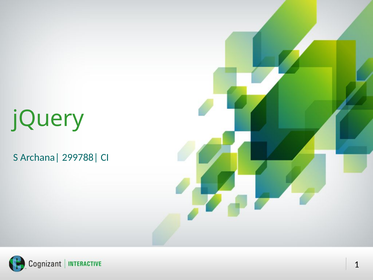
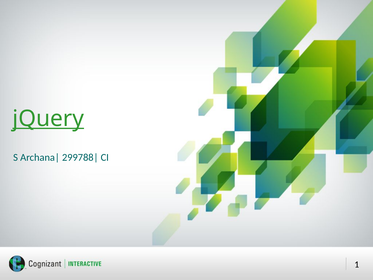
jQuery underline: none -> present
